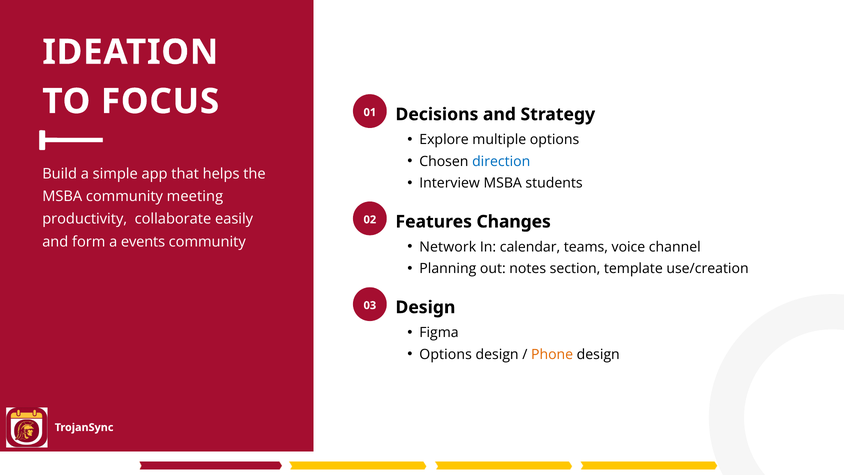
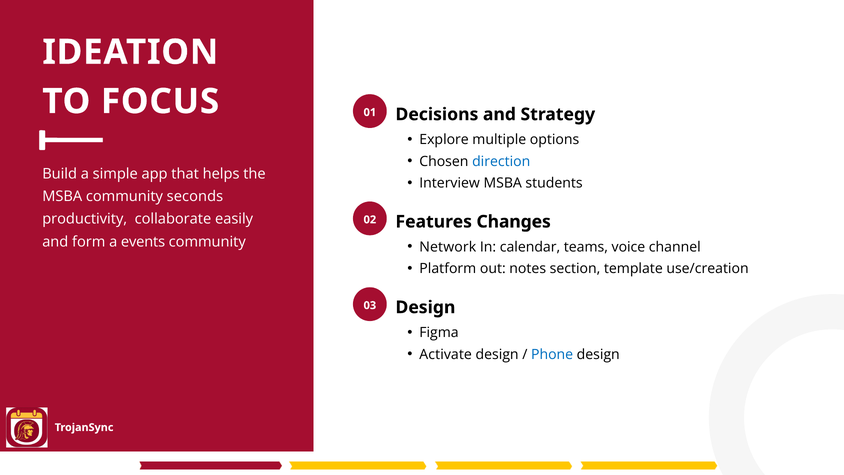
meeting: meeting -> seconds
Planning: Planning -> Platform
Options at (446, 354): Options -> Activate
Phone colour: orange -> blue
